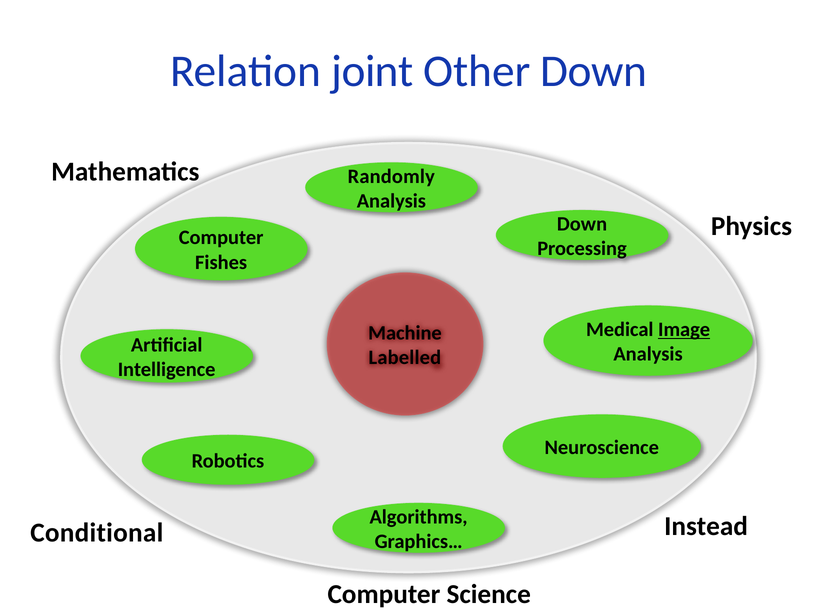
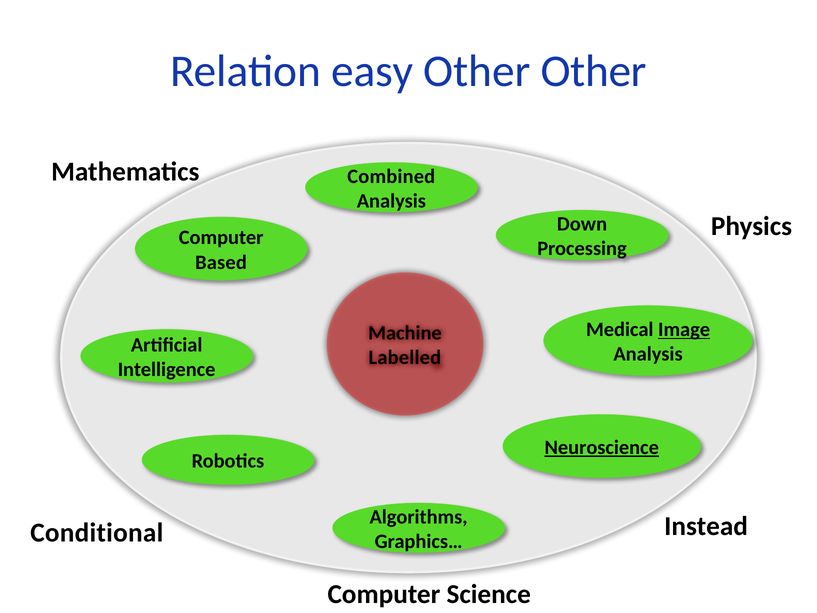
joint: joint -> easy
Other Down: Down -> Other
Randomly: Randomly -> Combined
Fishes: Fishes -> Based
Neuroscience underline: none -> present
